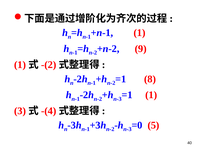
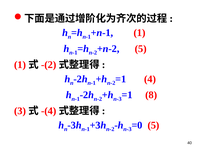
9 at (141, 49): 9 -> 5
8: 8 -> 4
1 at (151, 95): 1 -> 8
